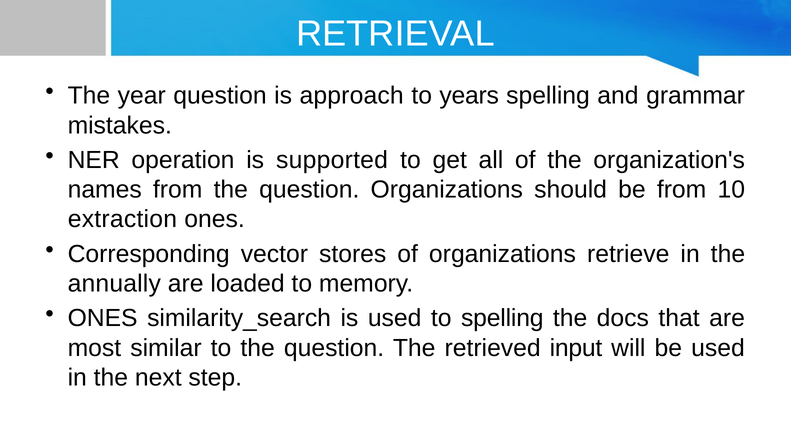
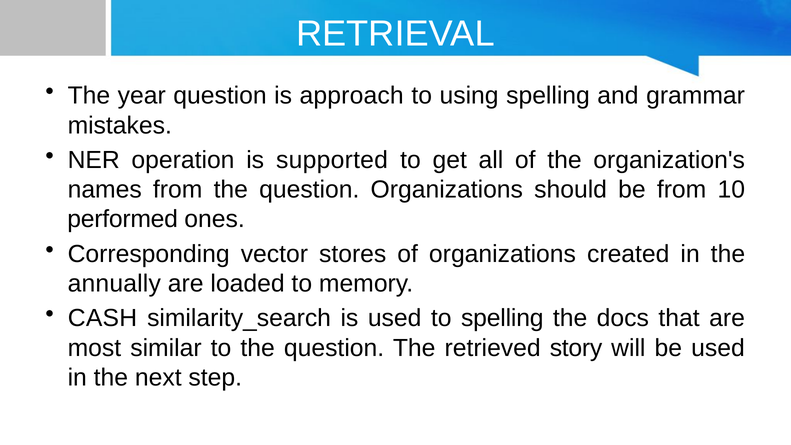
years: years -> using
extraction: extraction -> performed
retrieve: retrieve -> created
ONES at (103, 318): ONES -> CASH
input: input -> story
